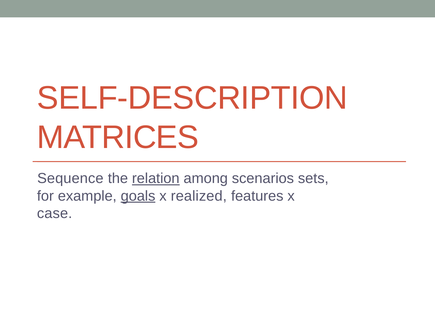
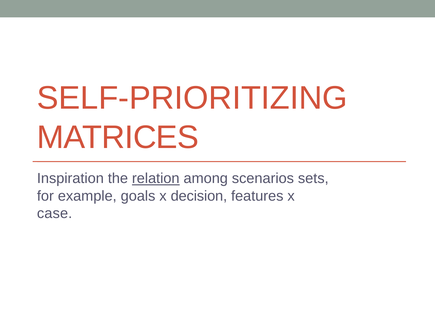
SELF-DESCRIPTION: SELF-DESCRIPTION -> SELF-PRIORITIZING
Sequence: Sequence -> Inspiration
goals underline: present -> none
realized: realized -> decision
